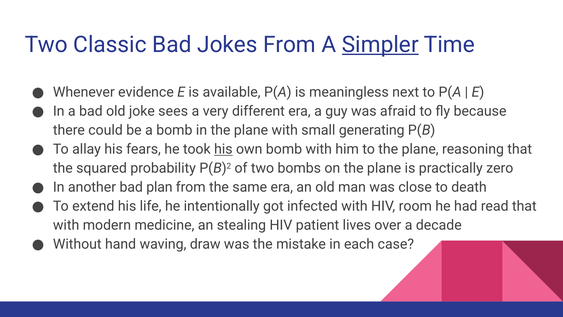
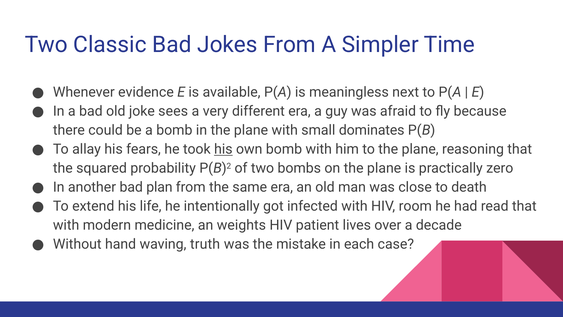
Simpler underline: present -> none
generating: generating -> dominates
stealing: stealing -> weights
draw: draw -> truth
